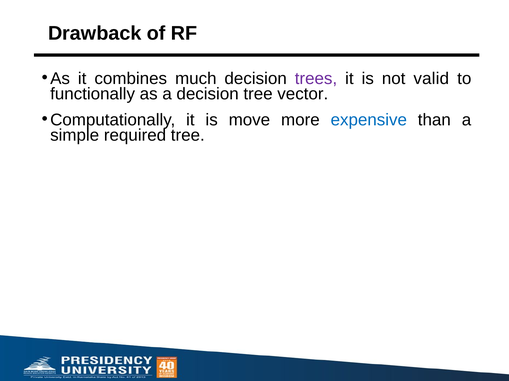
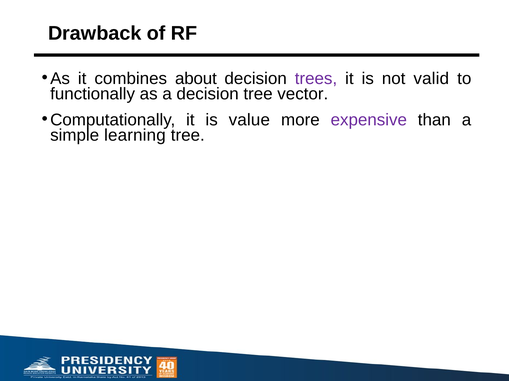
much: much -> about
move: move -> value
expensive colour: blue -> purple
required: required -> learning
